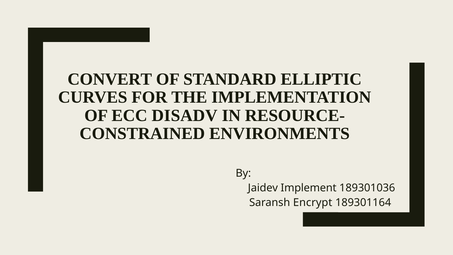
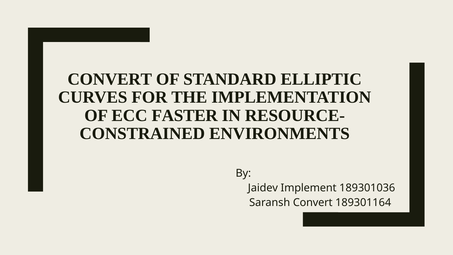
DISADV: DISADV -> FASTER
Saransh Encrypt: Encrypt -> Convert
